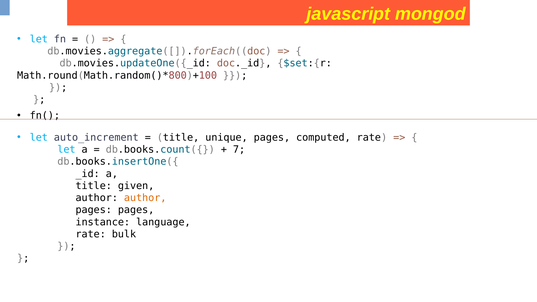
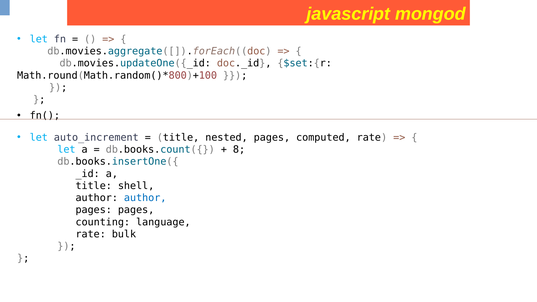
unique: unique -> nested
7: 7 -> 8
given: given -> shell
author at (145, 198) colour: orange -> blue
instance: instance -> counting
